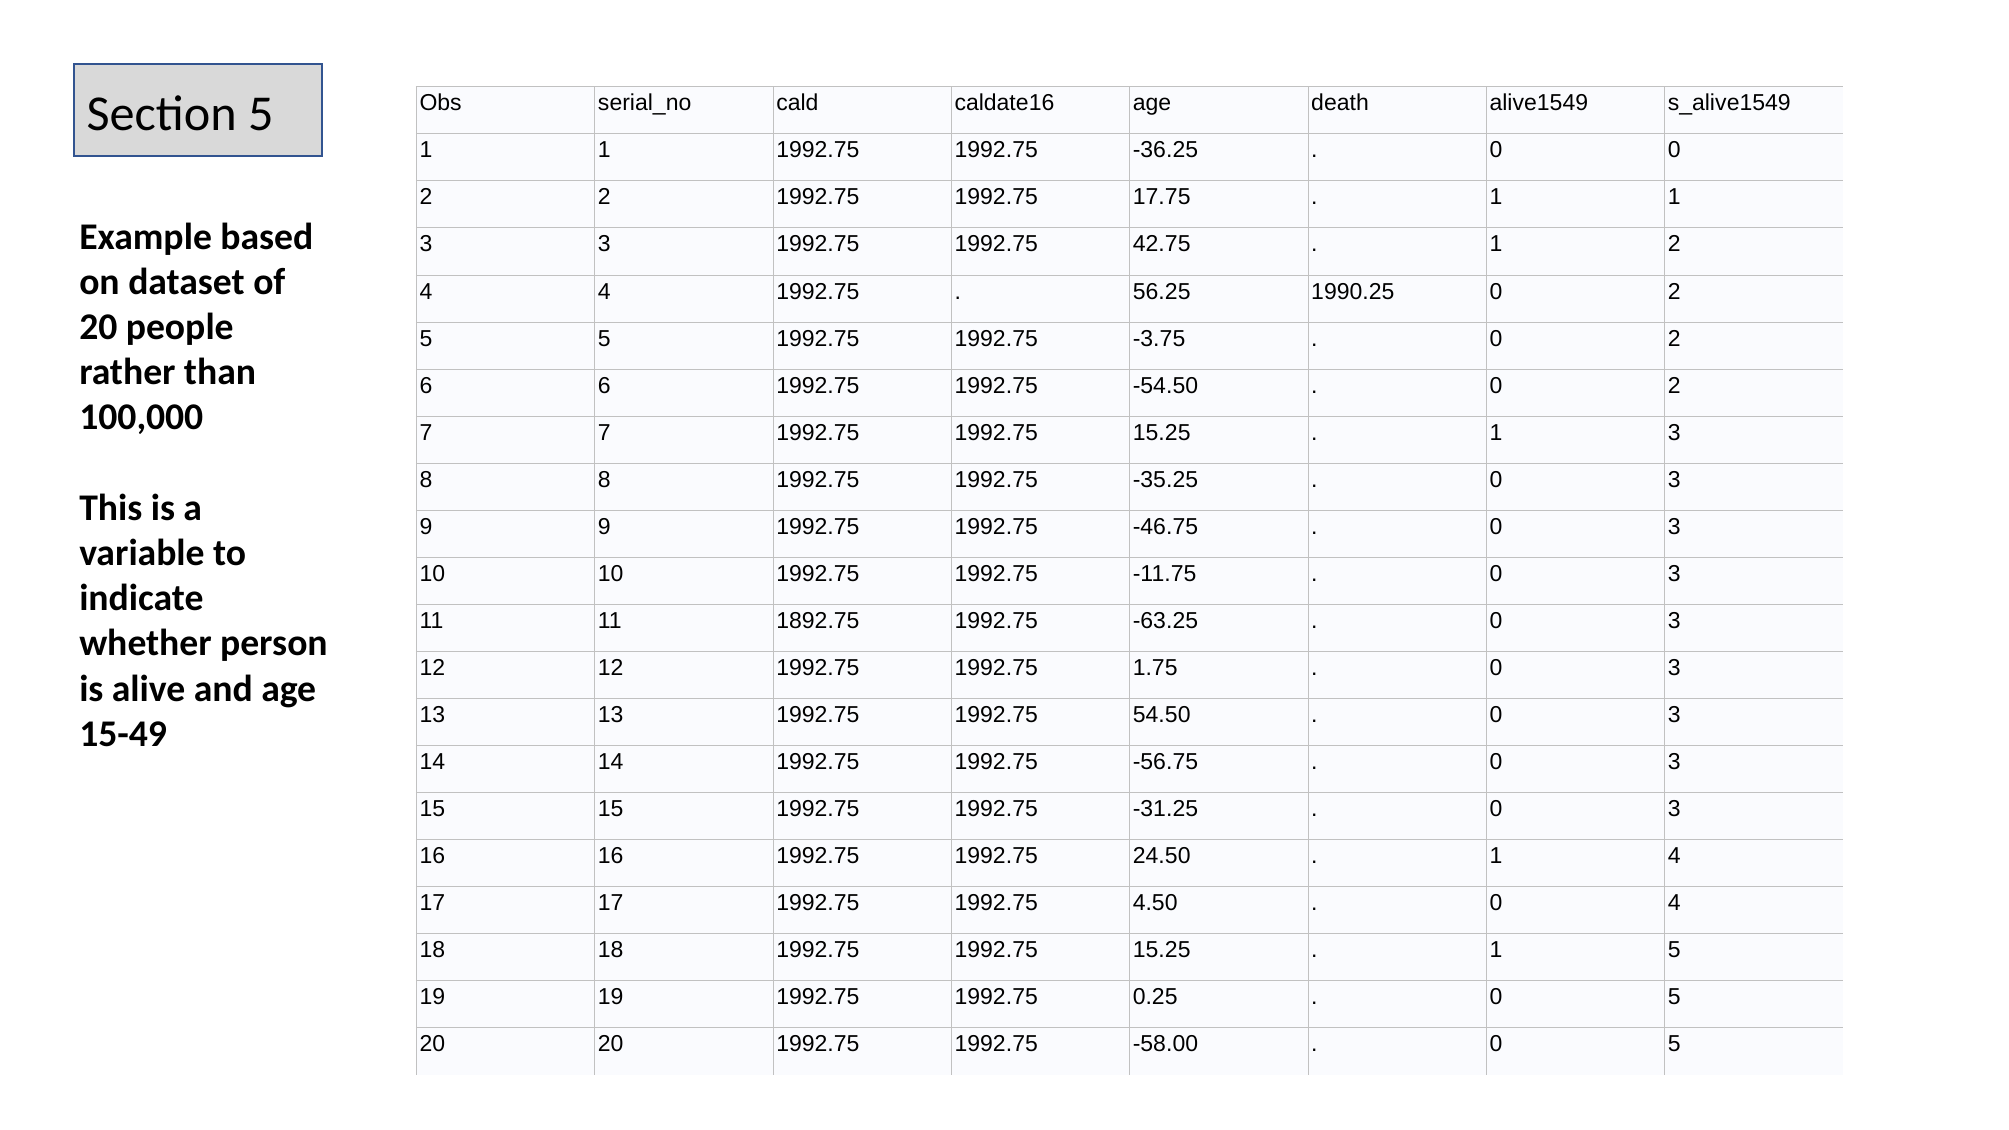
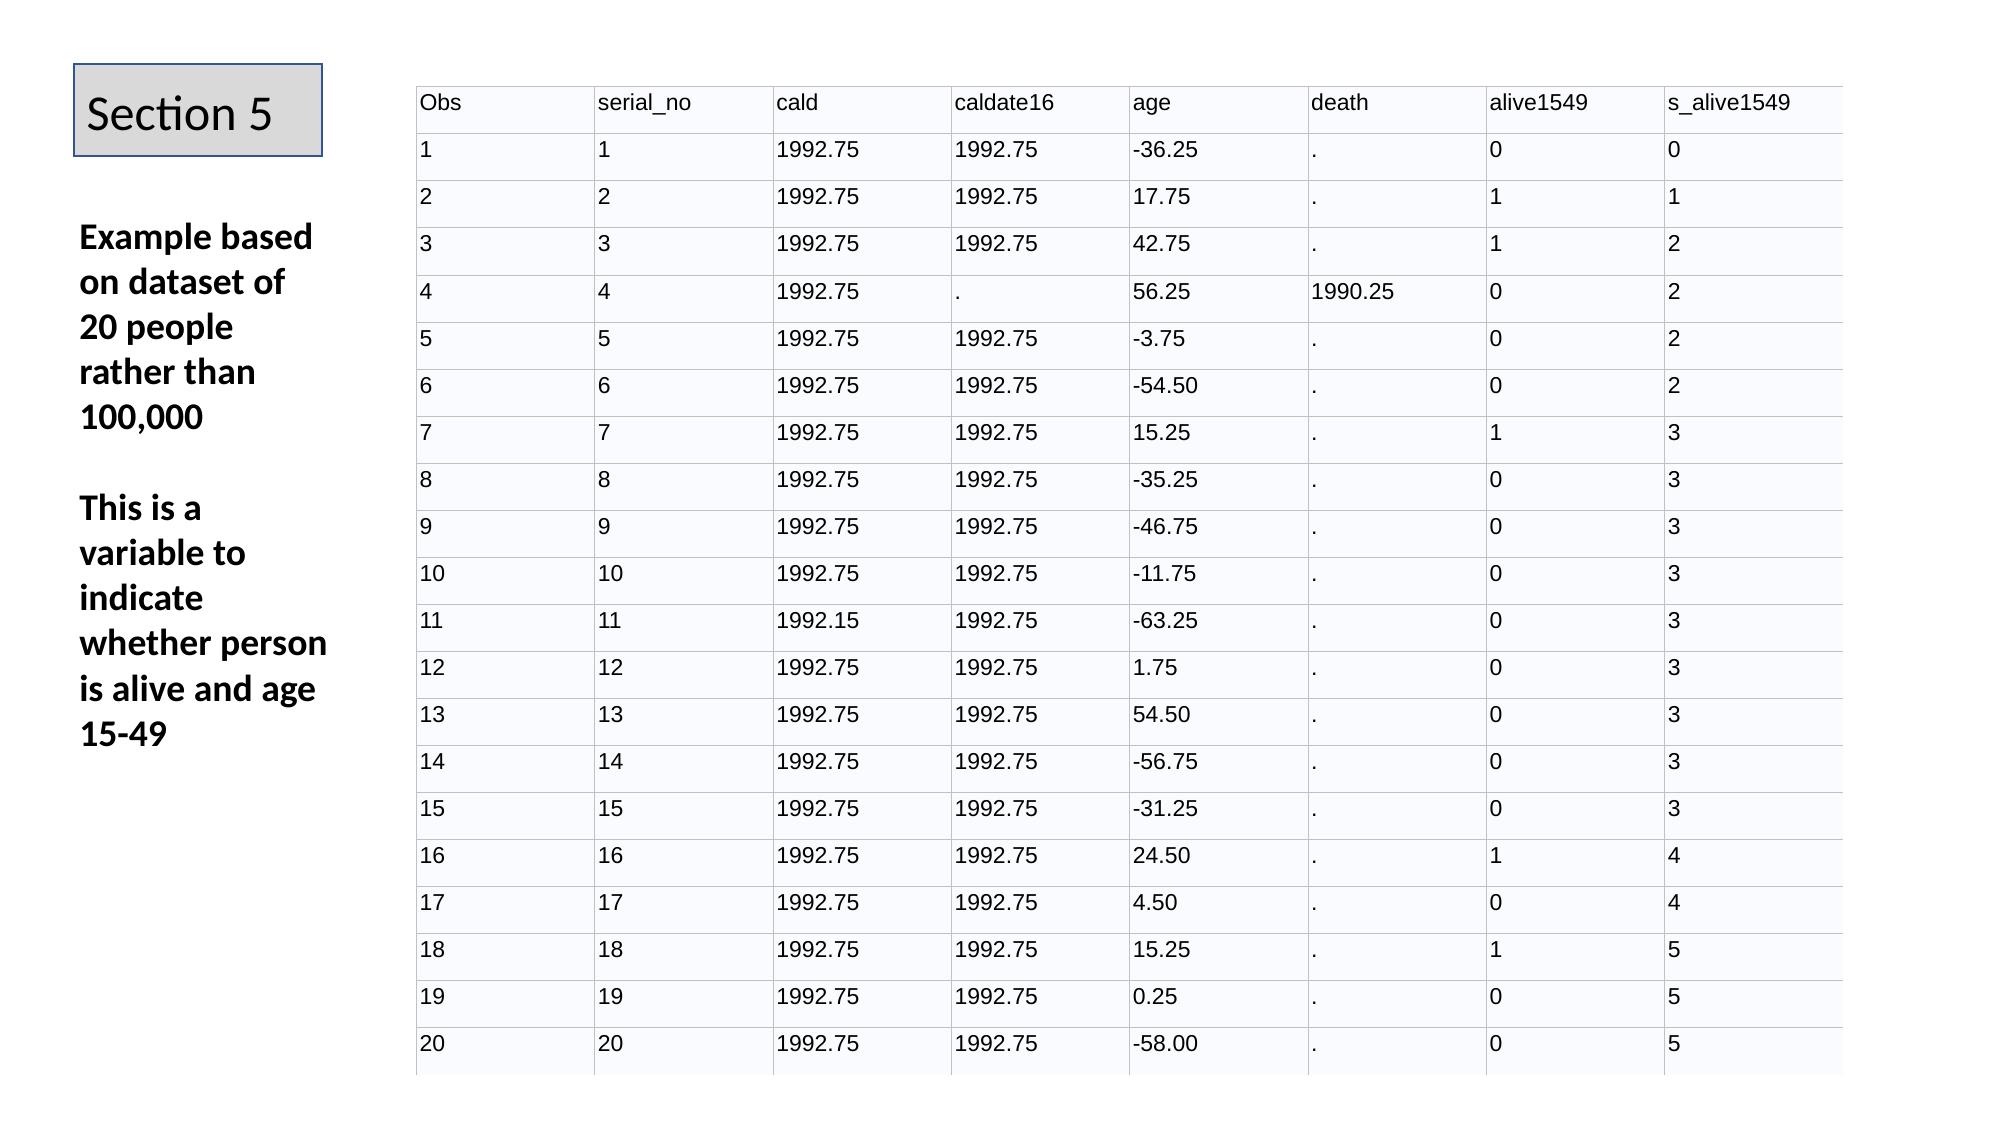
1892.75: 1892.75 -> 1992.15
